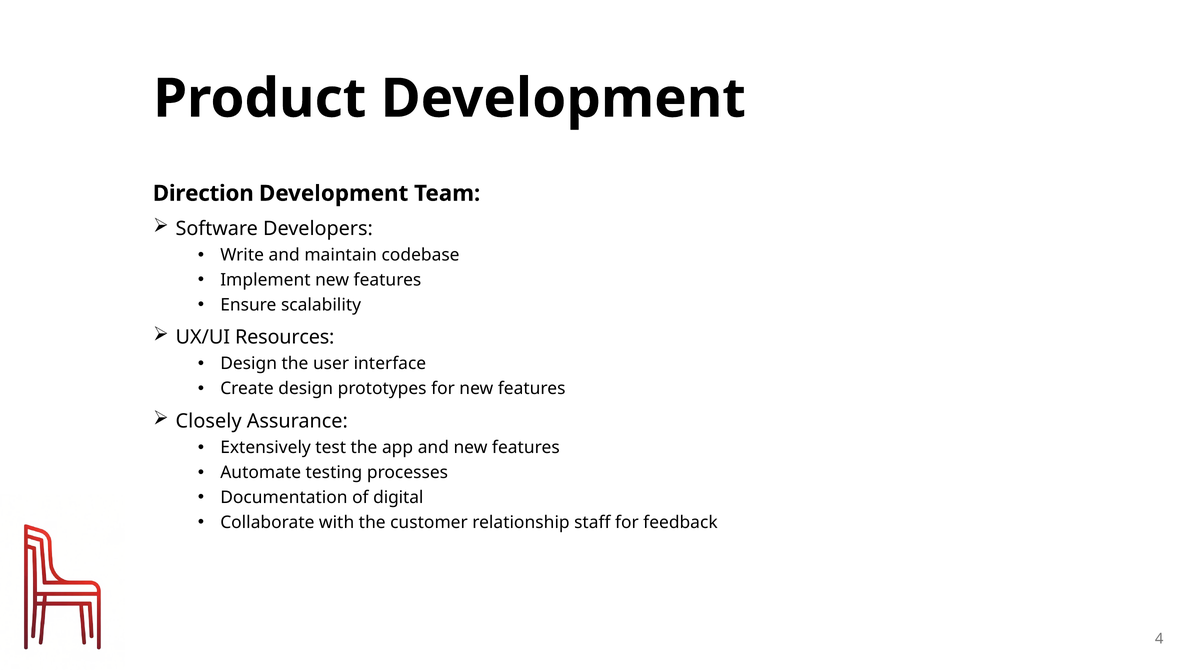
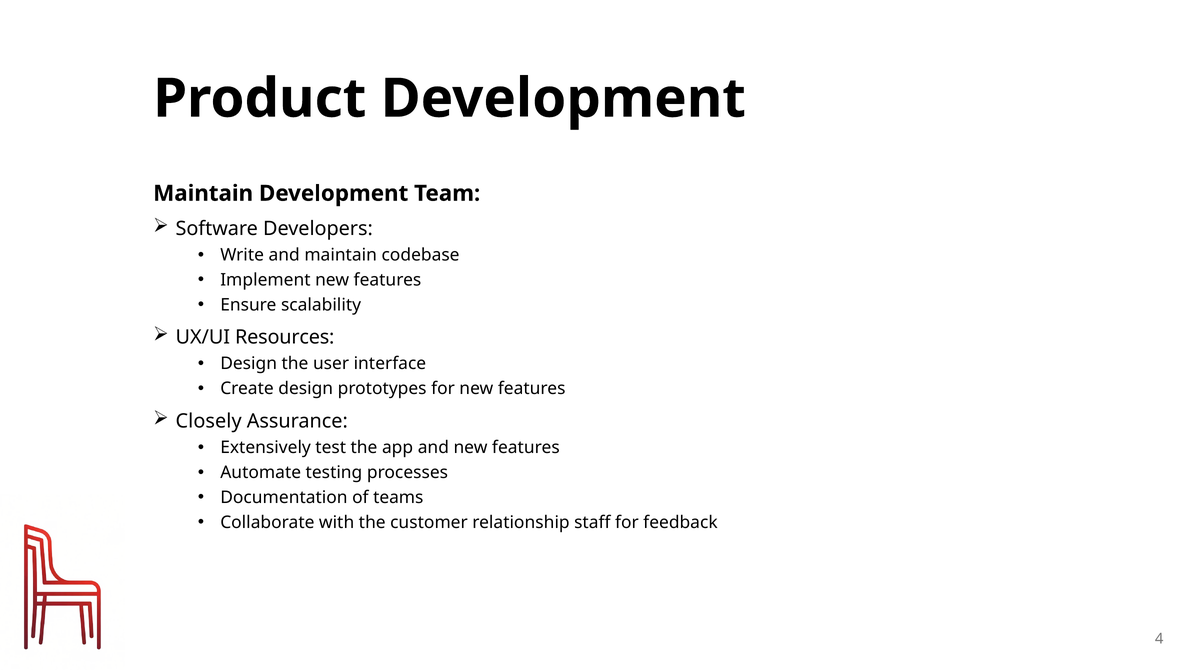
Direction at (203, 194): Direction -> Maintain
digital: digital -> teams
